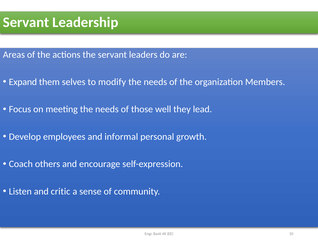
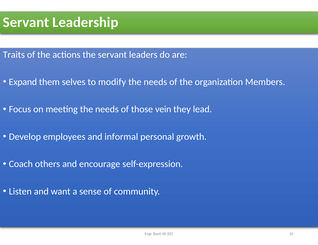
Areas: Areas -> Traits
well: well -> vein
critic: critic -> want
